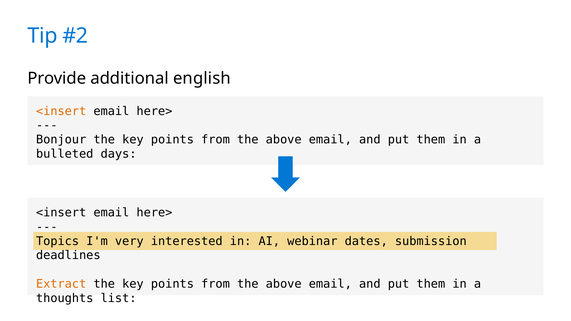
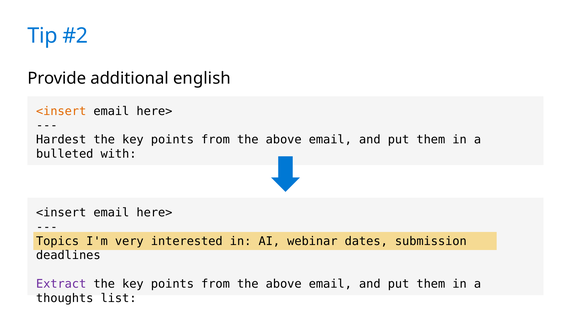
Bonjour: Bonjour -> Hardest
days: days -> with
Extract colour: orange -> purple
